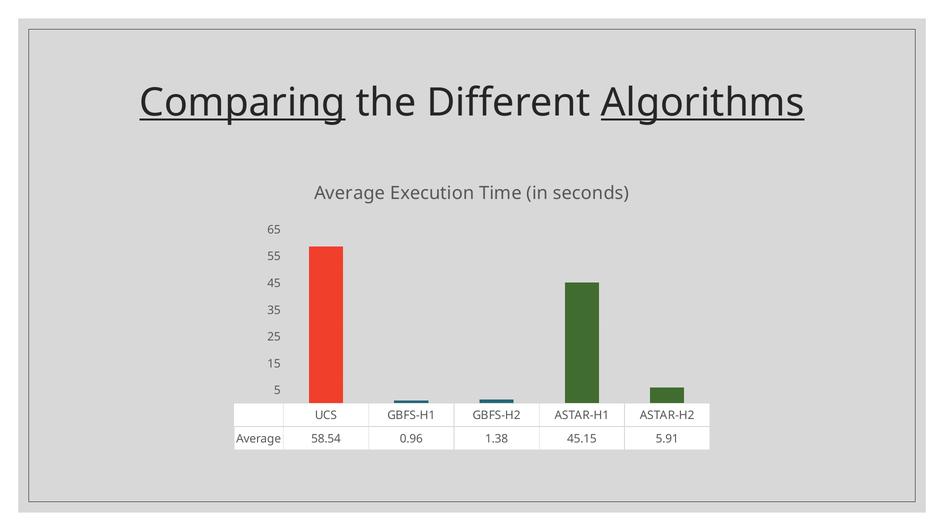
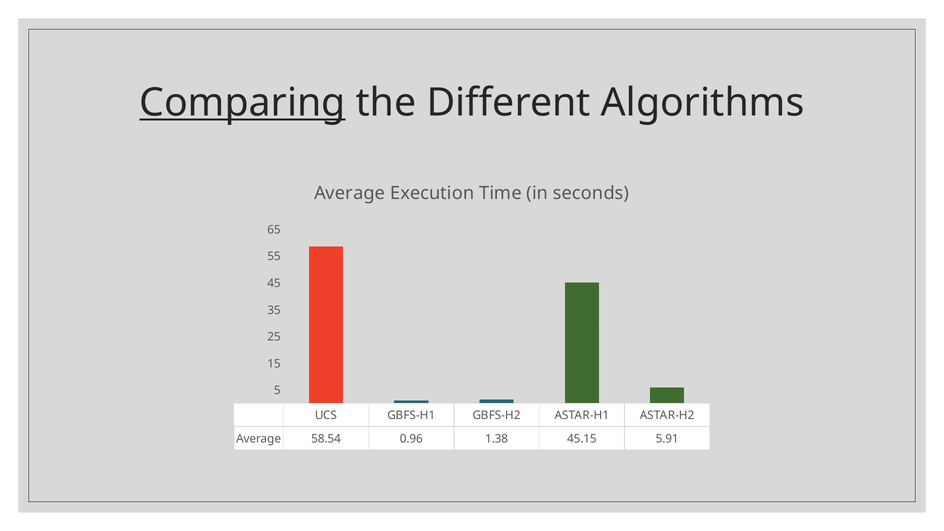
Algorithms underline: present -> none
